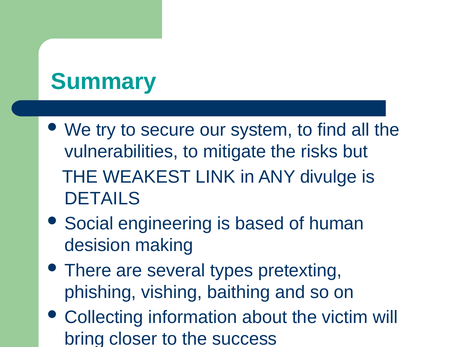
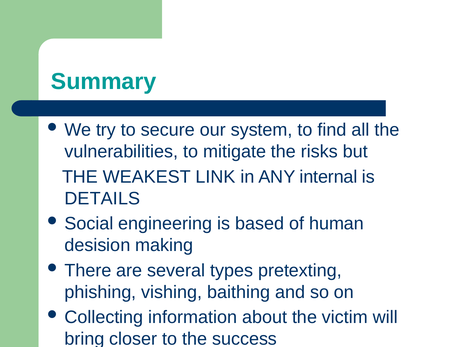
divulge: divulge -> internal
